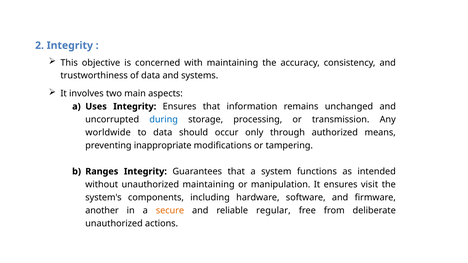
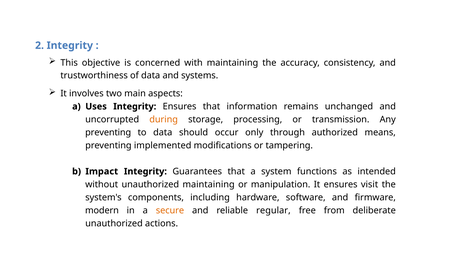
during colour: blue -> orange
worldwide at (108, 133): worldwide -> preventing
inappropriate: inappropriate -> implemented
Ranges: Ranges -> Impact
another: another -> modern
